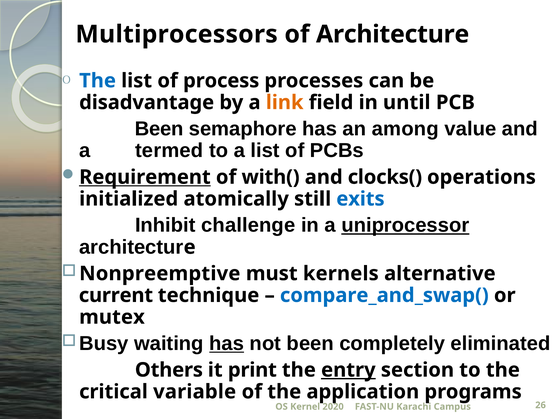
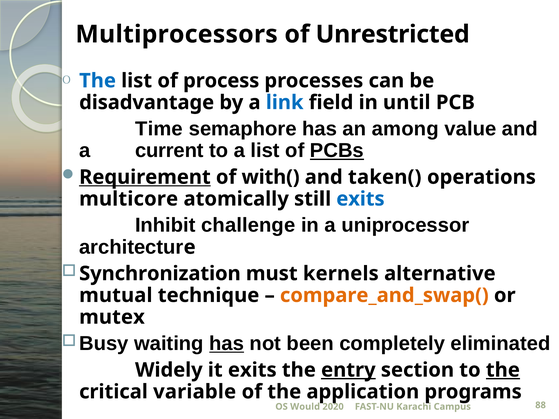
Architecture: Architecture -> Unrestricted
link colour: orange -> blue
Been at (159, 129): Been -> Time
termed: termed -> current
PCBs underline: none -> present
clocks(: clocks( -> taken(
initialized: initialized -> multicore
uniprocessor underline: present -> none
Nonpreemptive: Nonpreemptive -> Synchronization
current: current -> mutual
compare_and_swap( colour: blue -> orange
Others: Others -> Widely
it print: print -> exits
the at (503, 370) underline: none -> present
Kernel: Kernel -> Would
26: 26 -> 88
